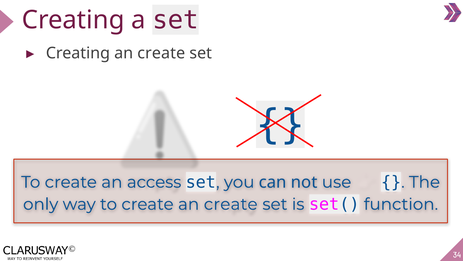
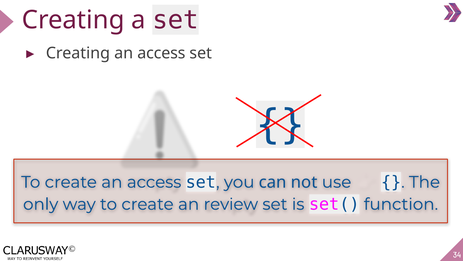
Creating an create: create -> access
create an create: create -> review
